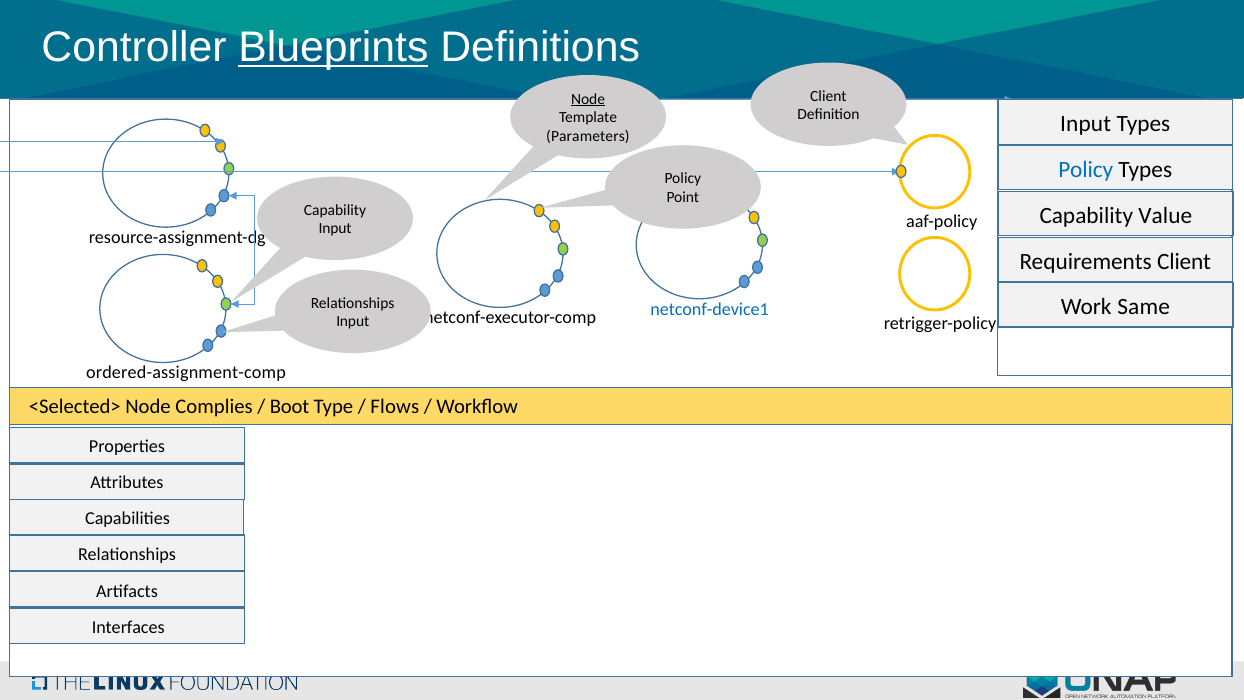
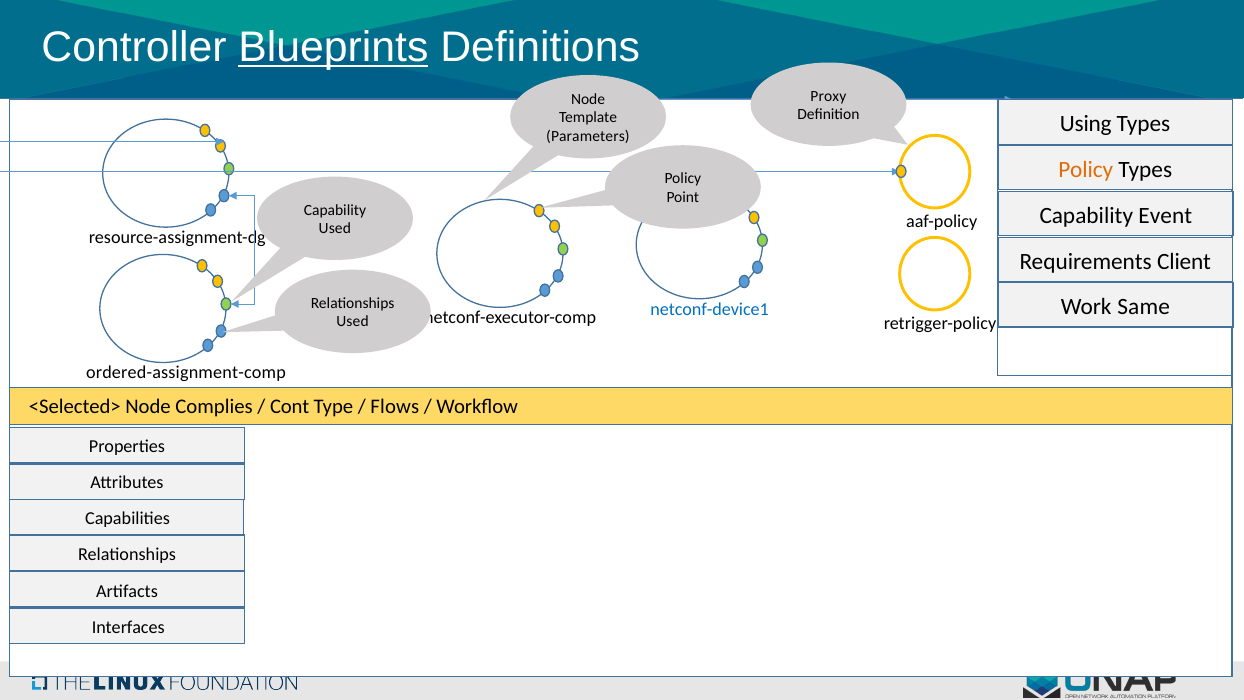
Client at (828, 96): Client -> Proxy
Node at (588, 99) underline: present -> none
Input at (1086, 124): Input -> Using
Policy at (1086, 169) colour: blue -> orange
Value: Value -> Event
Input at (335, 229): Input -> Used
Input at (353, 322): Input -> Used
Boot: Boot -> Cont
